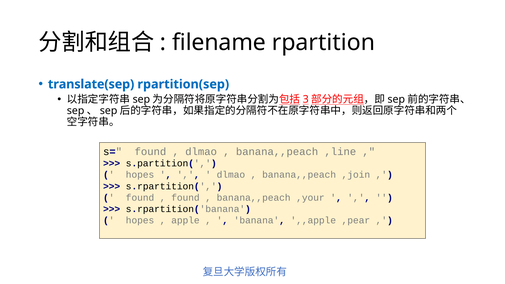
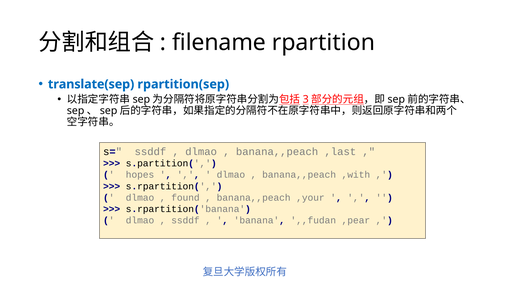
s= found: found -> ssddf
,line: ,line -> ,last
,join: ,join -> ,with
found at (140, 198): found -> dlmao
hopes at (140, 220): hopes -> dlmao
apple at (185, 220): apple -> ssddf
,,apple: ,,apple -> ,,fudan
